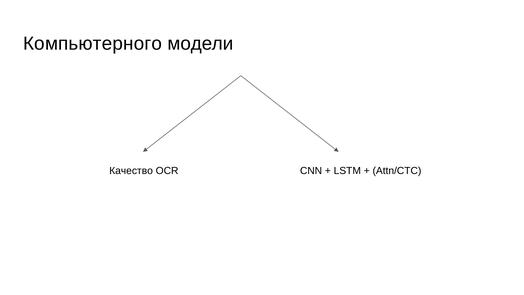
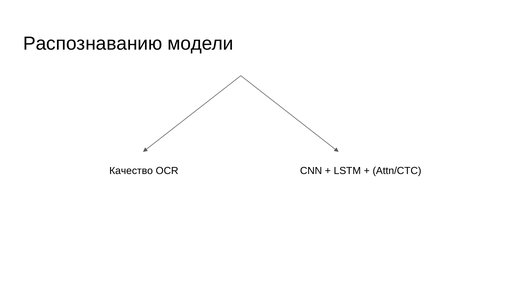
Компьютерного: Компьютерного -> Распознаванию
